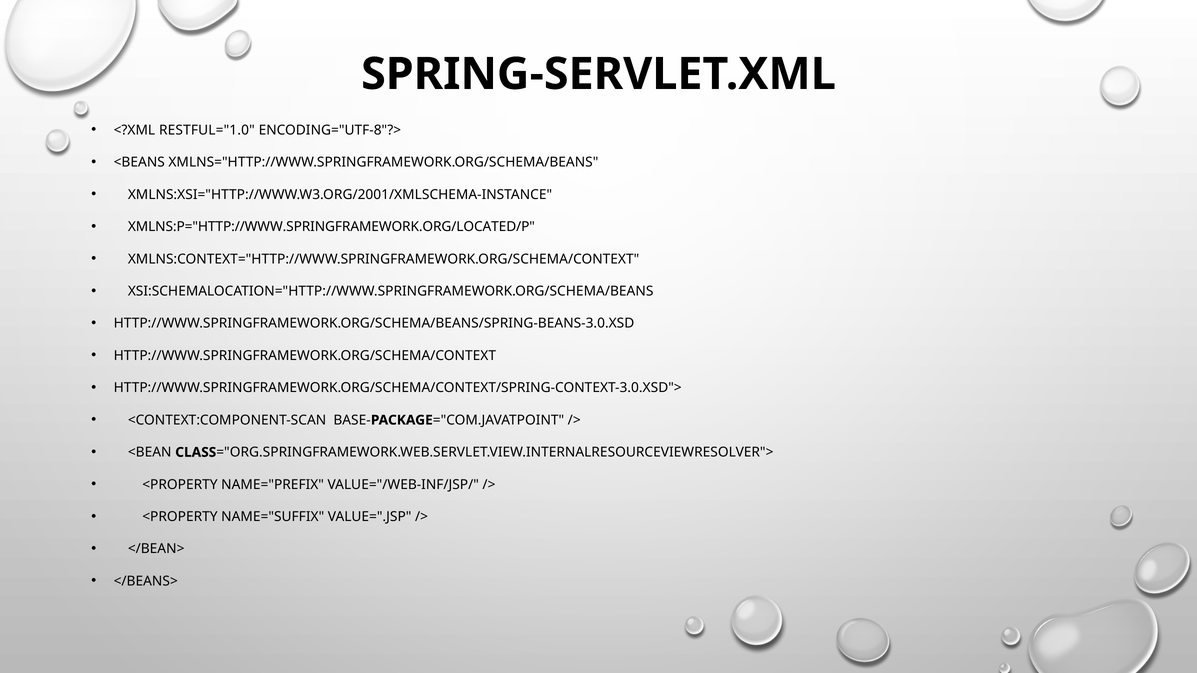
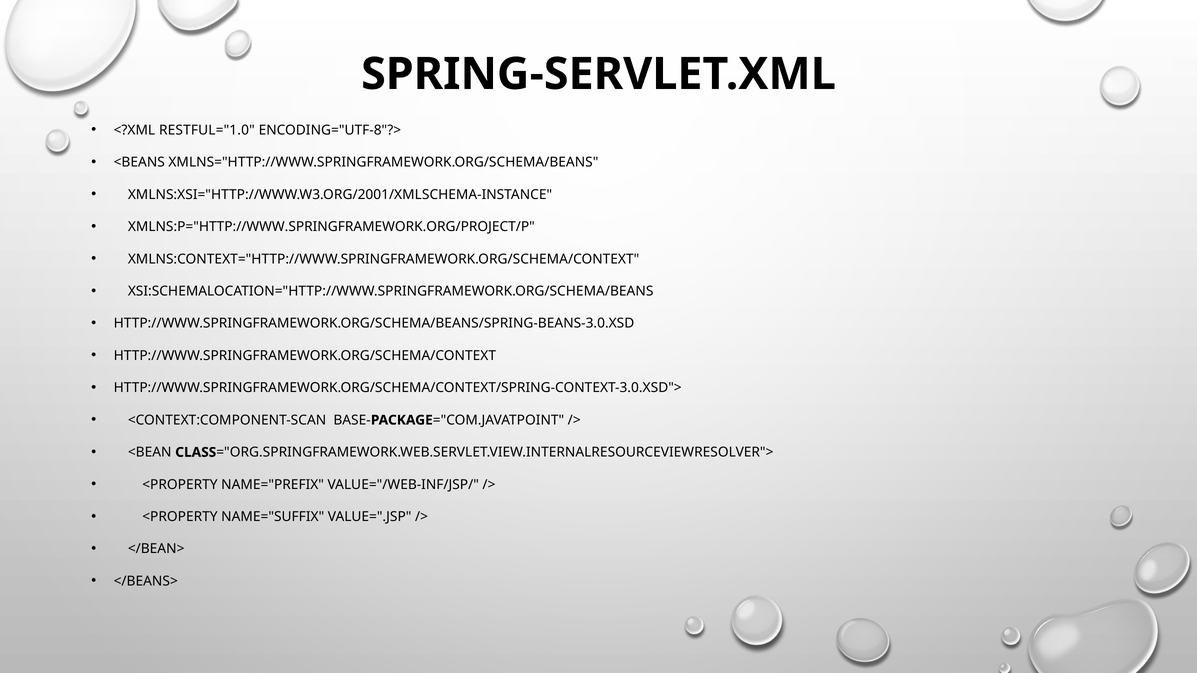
XMLNS:P="HTTP://WWW.SPRINGFRAMEWORK.ORG/LOCATED/P: XMLNS:P="HTTP://WWW.SPRINGFRAMEWORK.ORG/LOCATED/P -> XMLNS:P="HTTP://WWW.SPRINGFRAMEWORK.ORG/PROJECT/P
